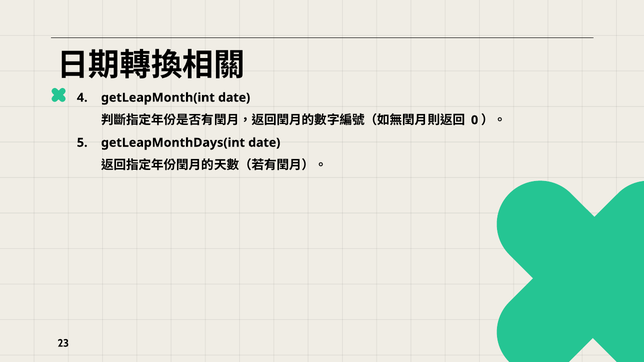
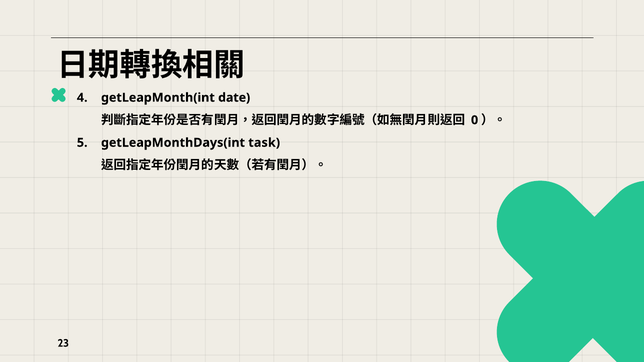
getLeapMonthDays(int date: date -> task
